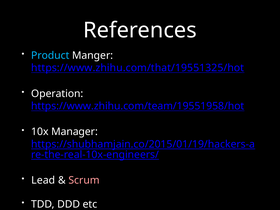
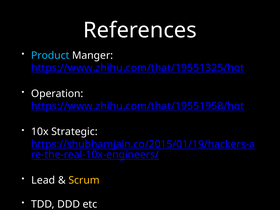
https://www.zhihu.com/team/19551958/hot: https://www.zhihu.com/team/19551958/hot -> https://www.zhihu.com/that/19551958/hot
Manager: Manager -> Strategic
Scrum colour: pink -> yellow
